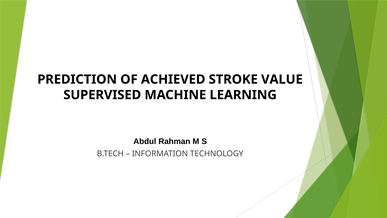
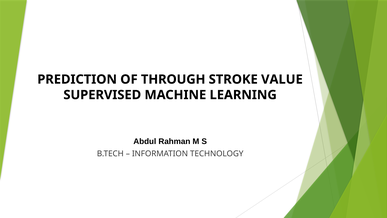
ACHIEVED: ACHIEVED -> THROUGH
